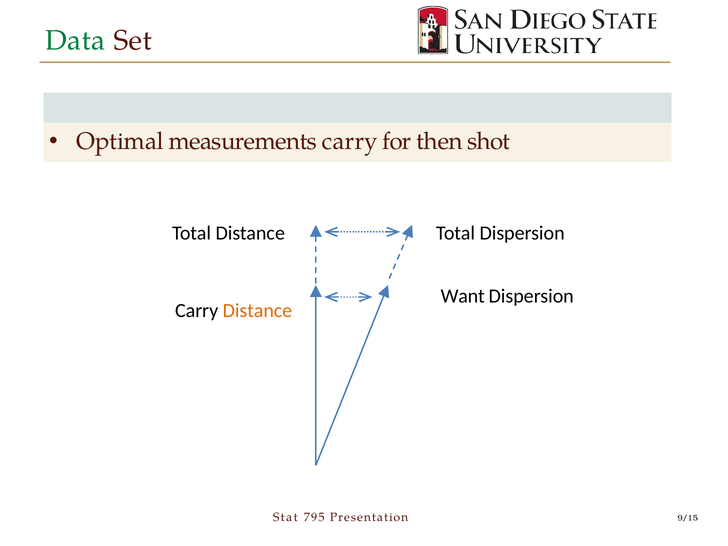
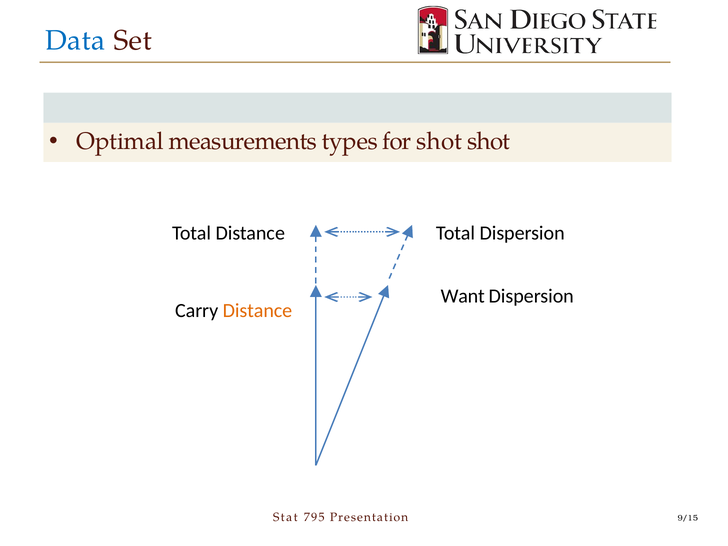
Data colour: green -> blue
measurements carry: carry -> types
for then: then -> shot
